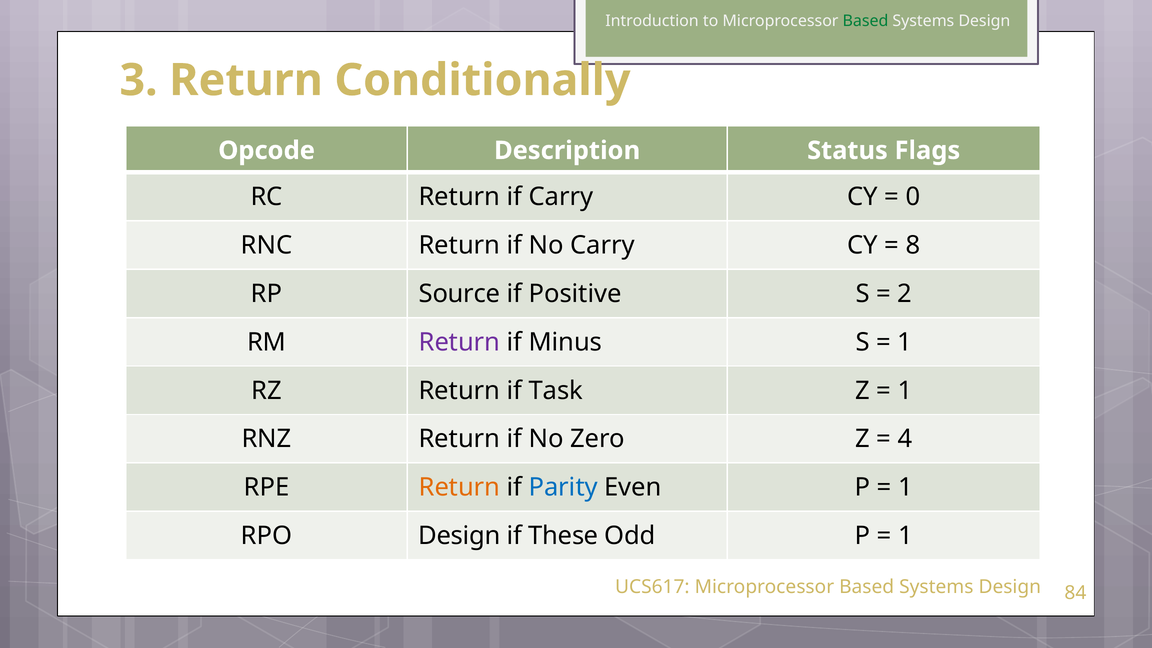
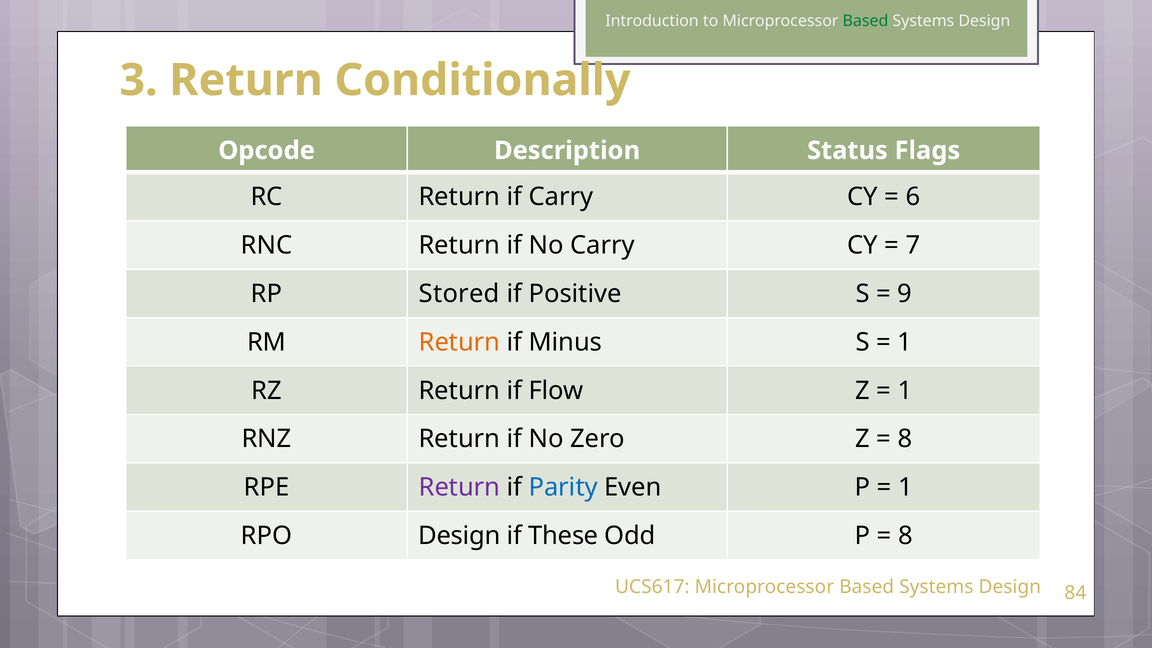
0: 0 -> 6
8: 8 -> 7
Source: Source -> Stored
2: 2 -> 9
Return at (459, 342) colour: purple -> orange
Task: Task -> Flow
4 at (905, 439): 4 -> 8
Return at (459, 488) colour: orange -> purple
1 at (905, 536): 1 -> 8
